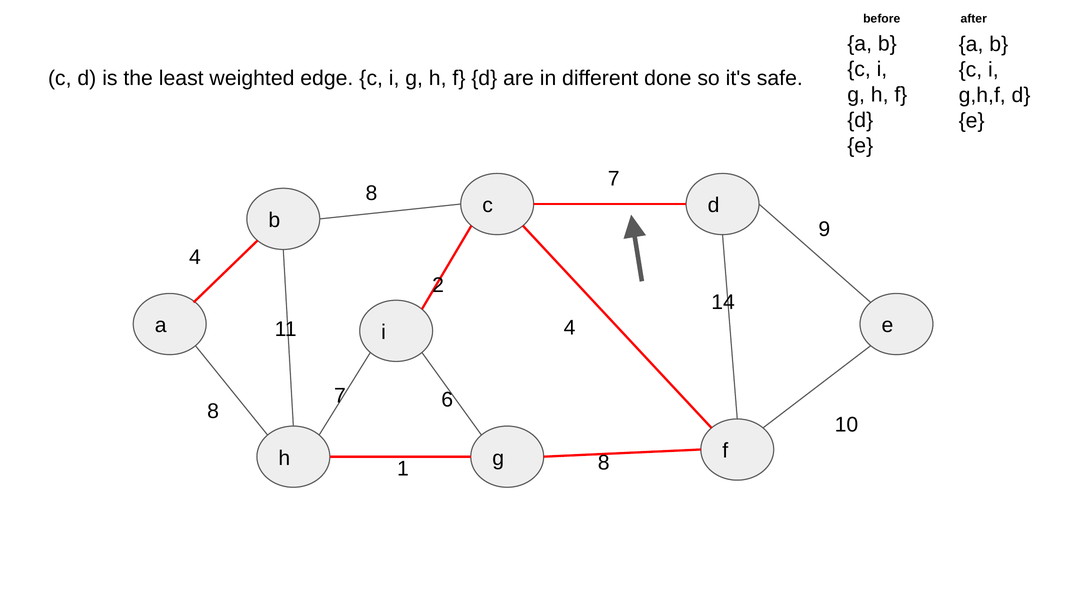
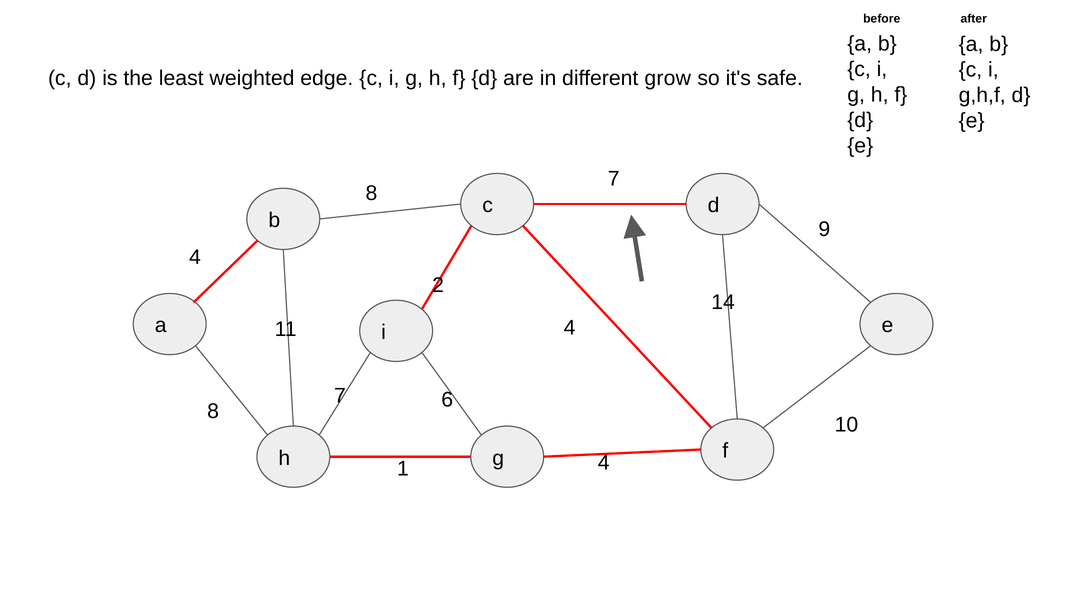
done: done -> grow
1 8: 8 -> 4
